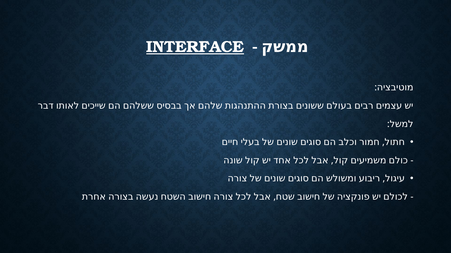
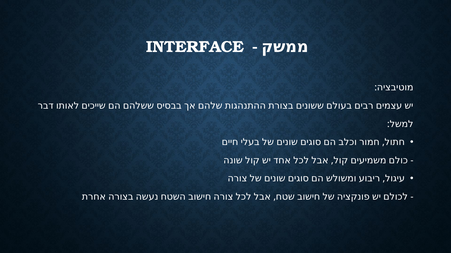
INTERFACE underline: present -> none
